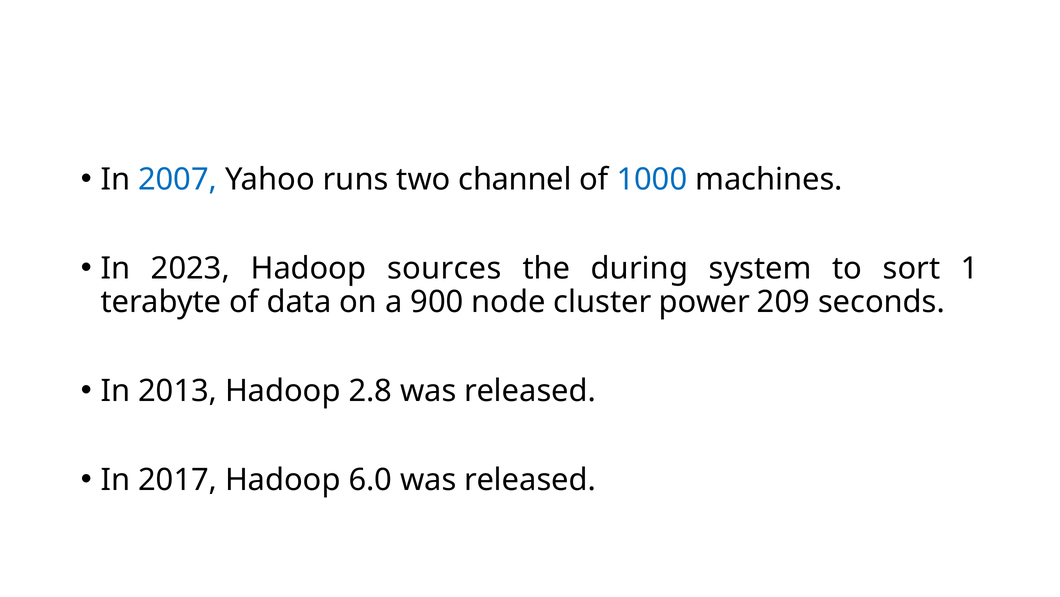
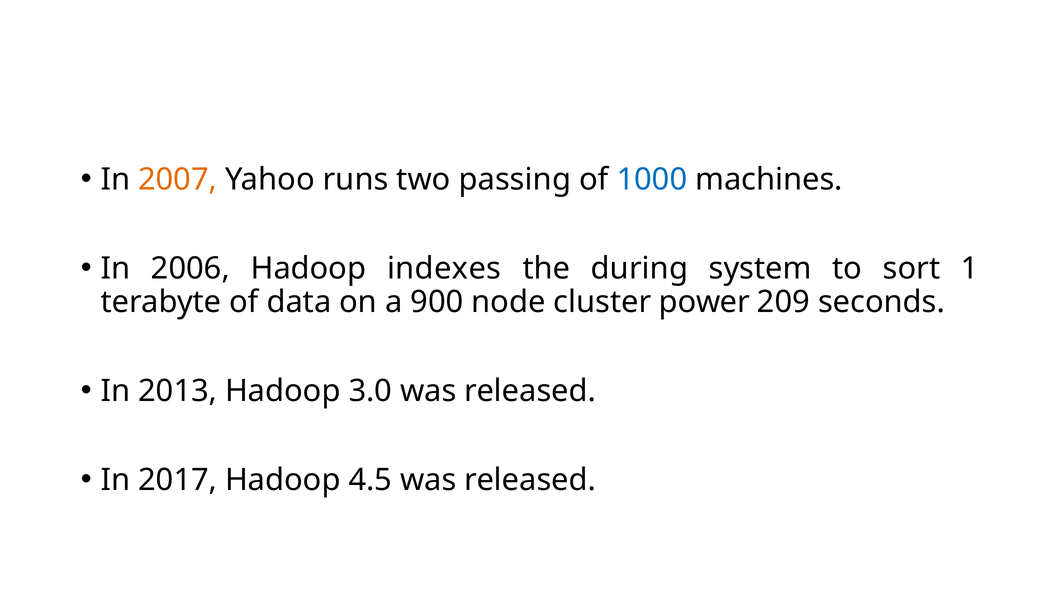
2007 colour: blue -> orange
channel: channel -> passing
2023: 2023 -> 2006
sources: sources -> indexes
2.8: 2.8 -> 3.0
6.0: 6.0 -> 4.5
